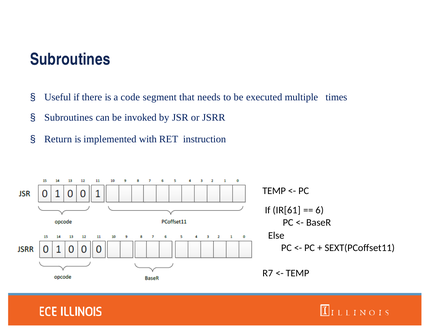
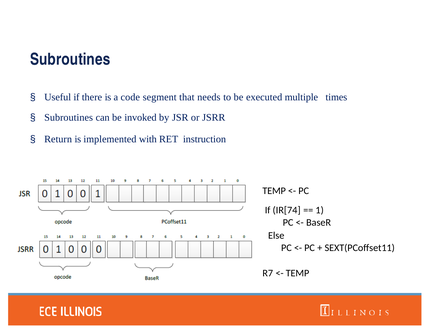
IR[61: IR[61 -> IR[74
6: 6 -> 1
